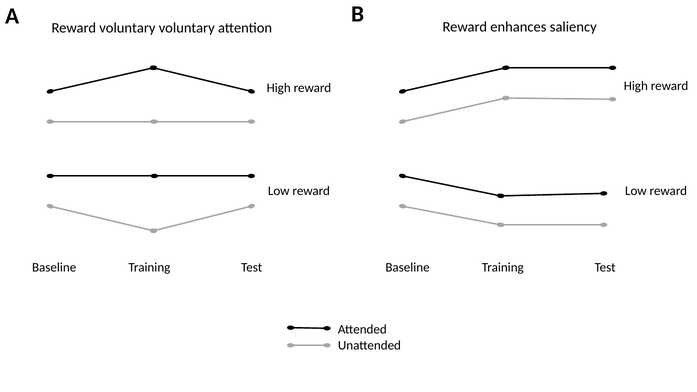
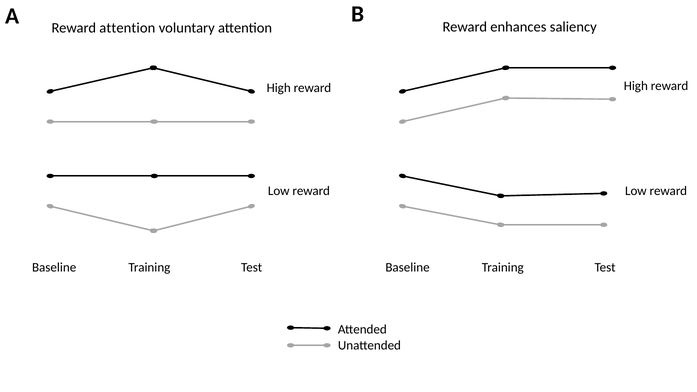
Reward voluntary: voluntary -> attention
